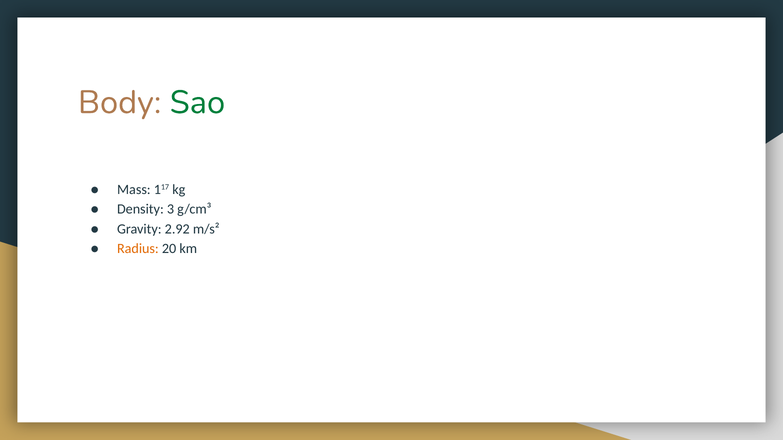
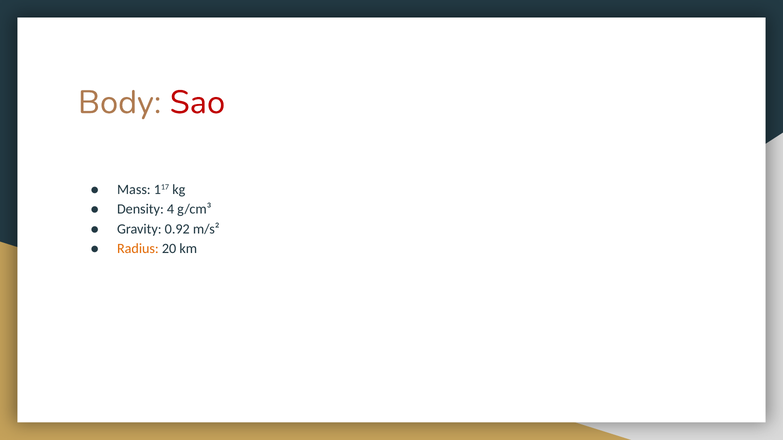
Sao colour: green -> red
3: 3 -> 4
2.92: 2.92 -> 0.92
